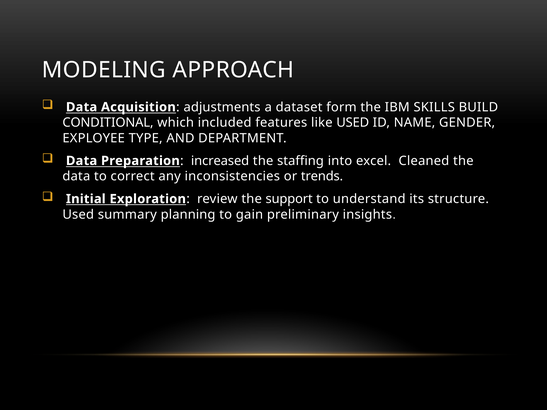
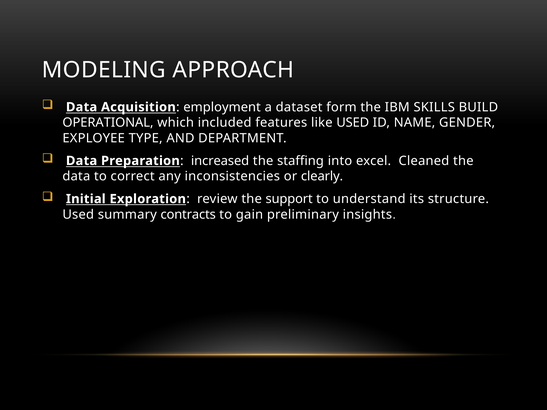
adjustments: adjustments -> employment
CONDITIONAL: CONDITIONAL -> OPERATIONAL
trends: trends -> clearly
planning: planning -> contracts
